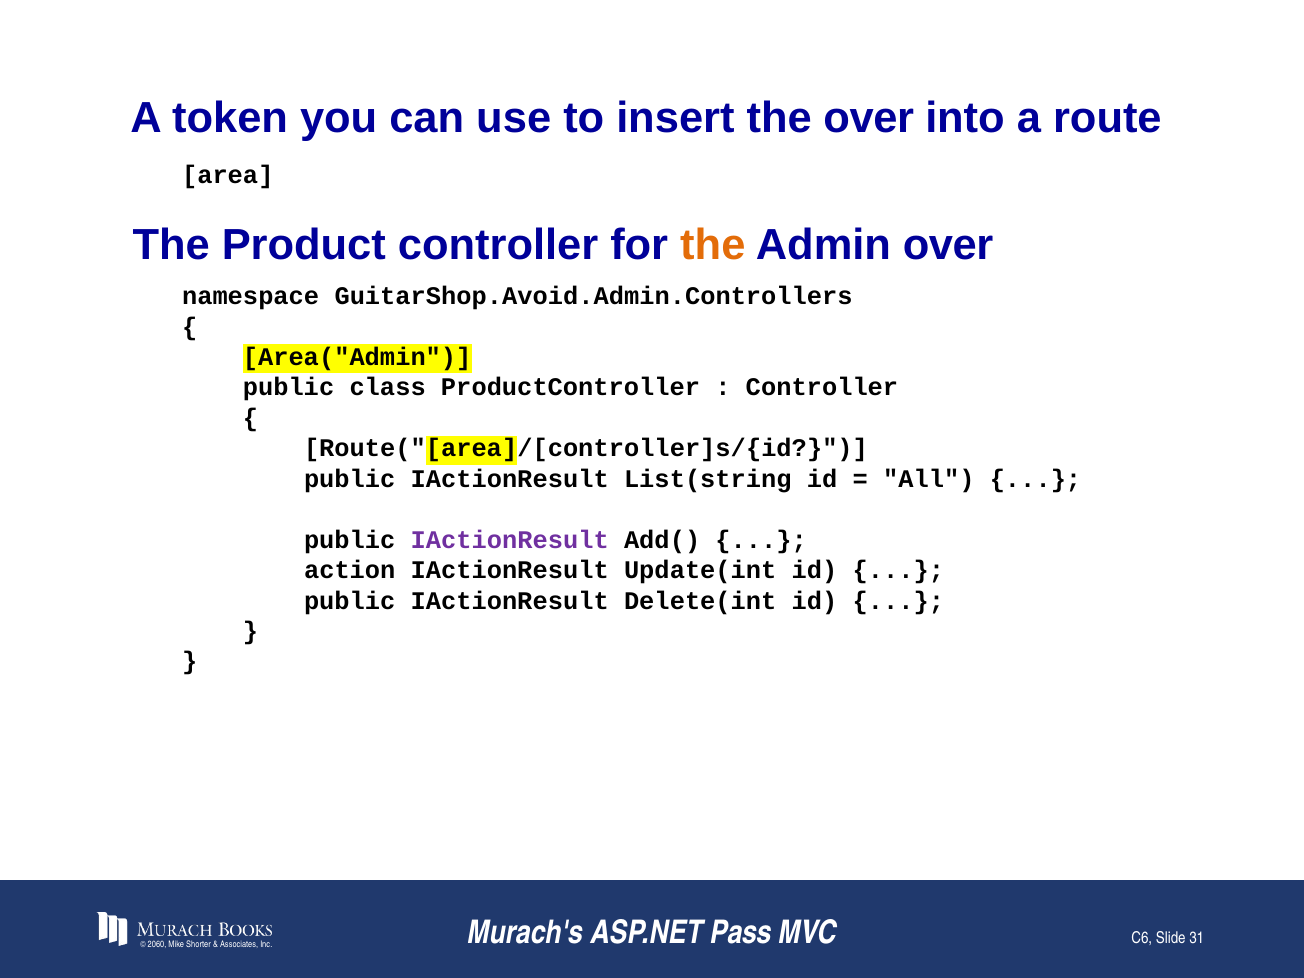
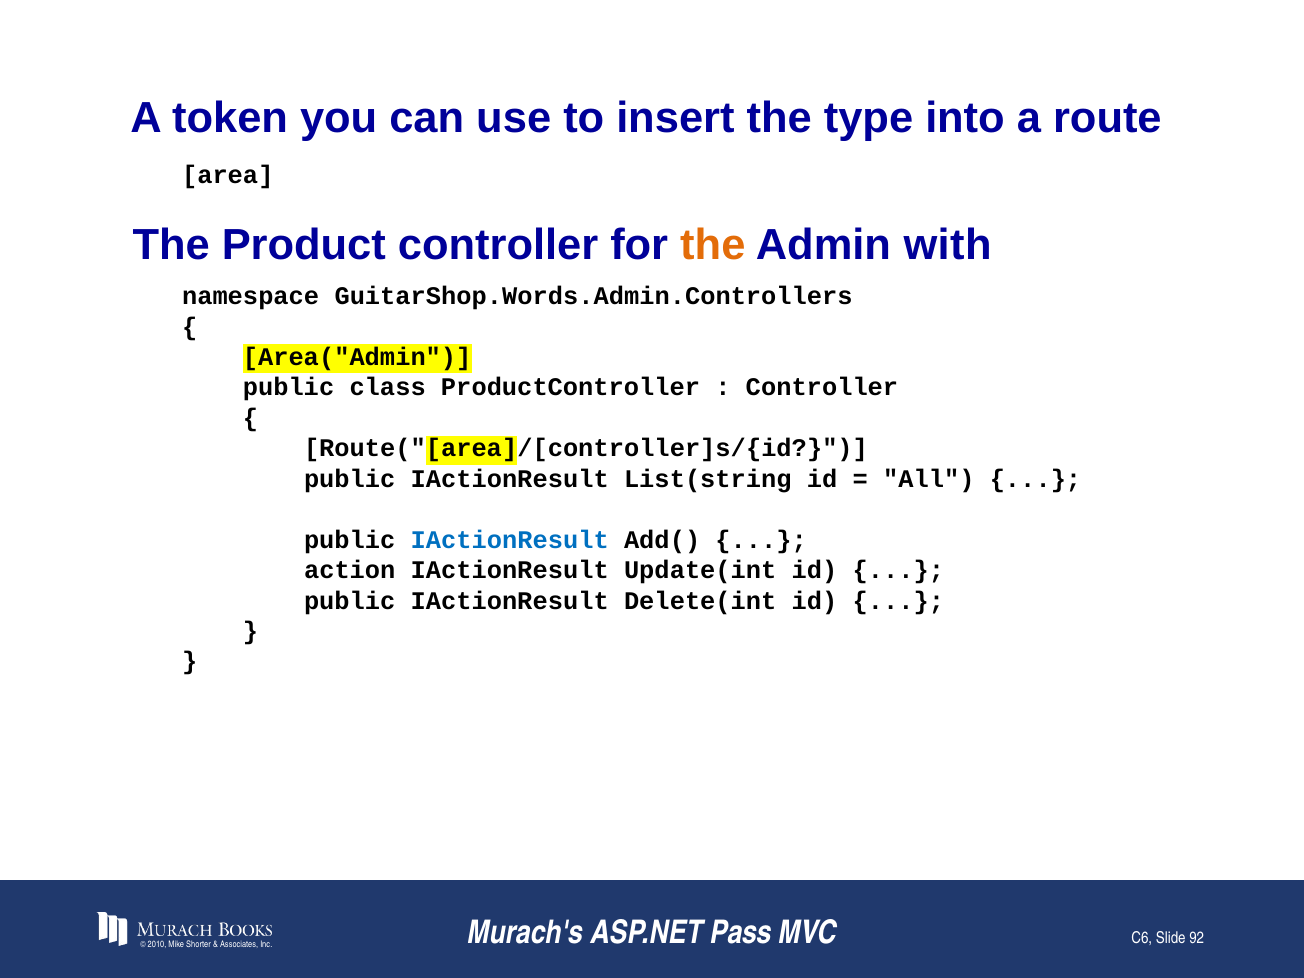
the over: over -> type
Admin over: over -> with
GuitarShop.Avoid.Admin.Controllers: GuitarShop.Avoid.Admin.Controllers -> GuitarShop.Words.Admin.Controllers
IActionResult at (510, 540) colour: purple -> blue
2060: 2060 -> 2010
31: 31 -> 92
